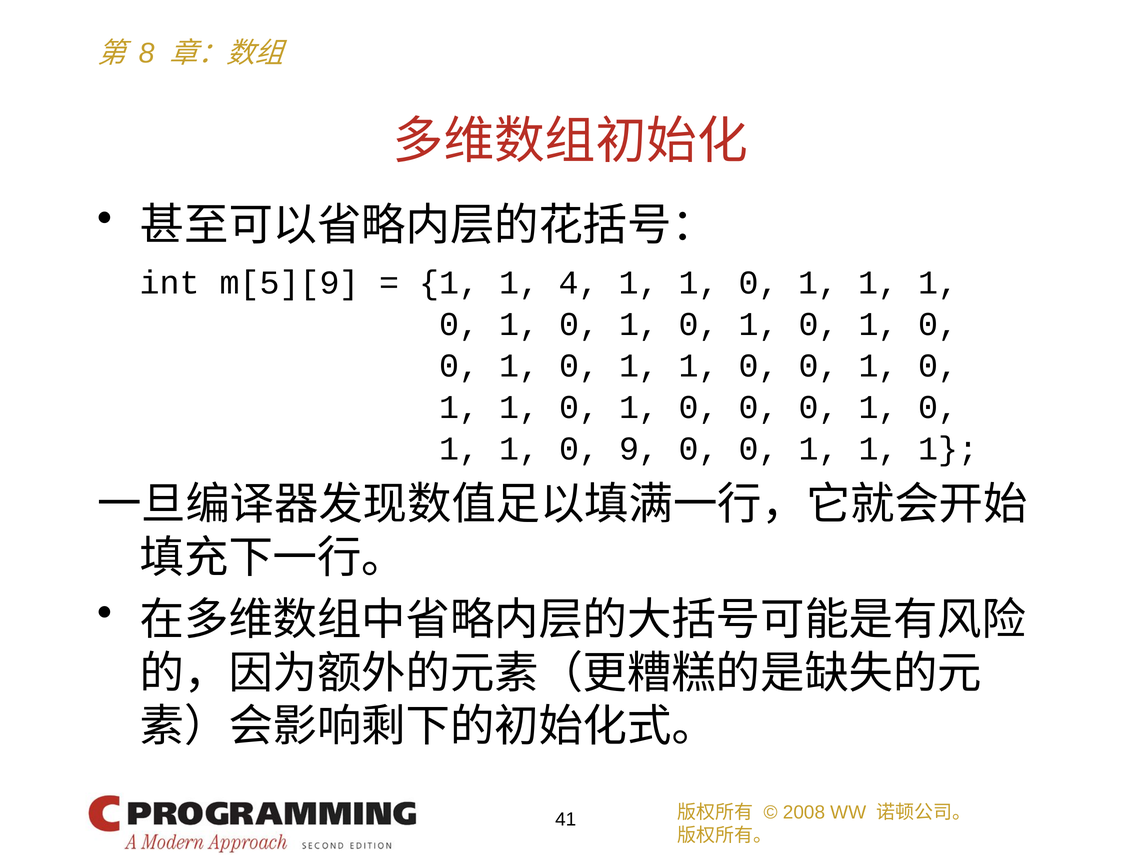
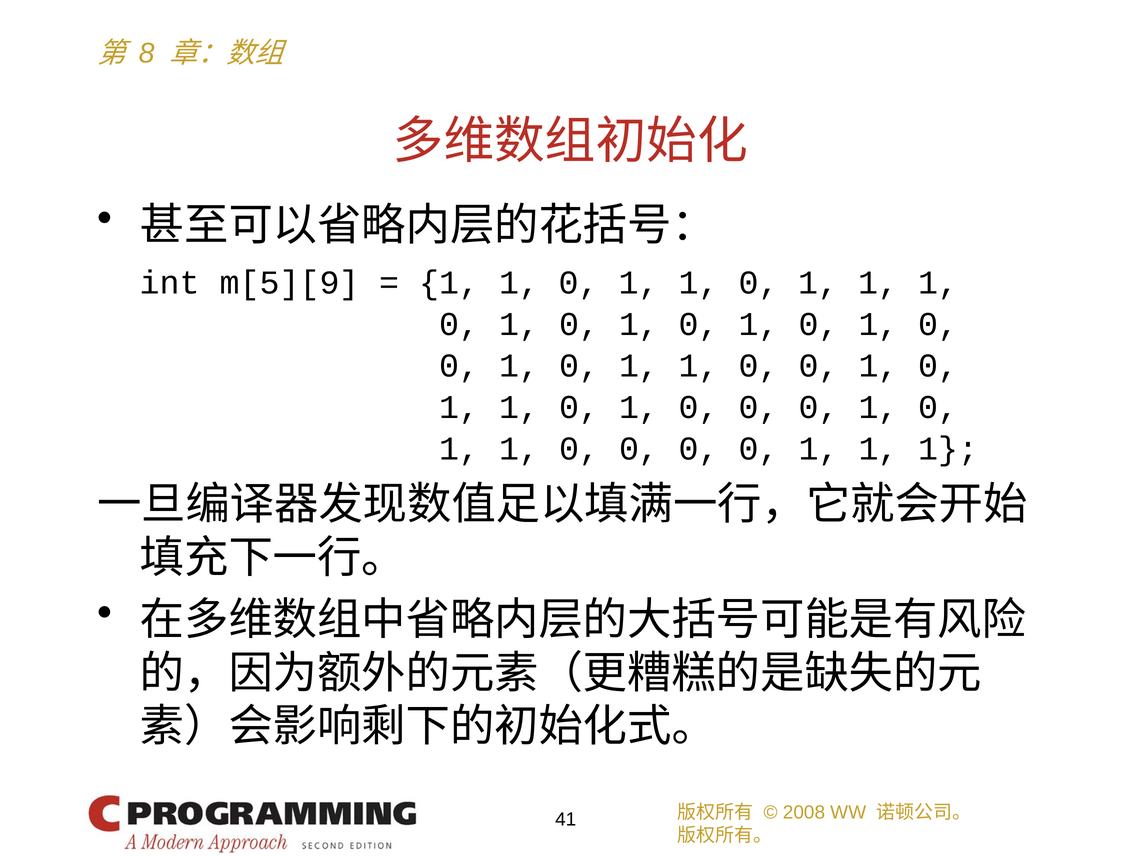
4 at (579, 283): 4 -> 0
9 at (639, 449): 9 -> 0
